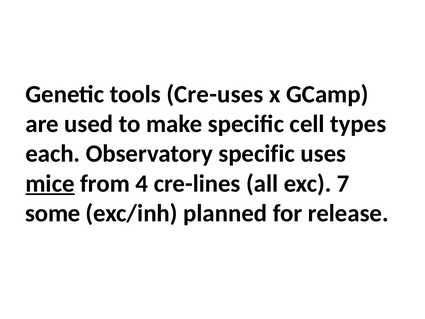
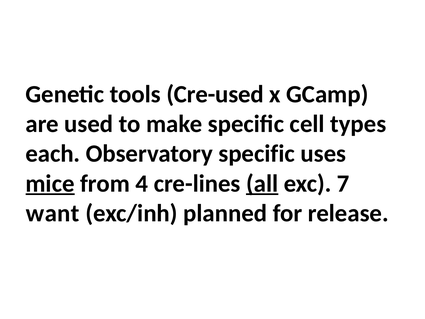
Cre-uses: Cre-uses -> Cre-used
all underline: none -> present
some: some -> want
